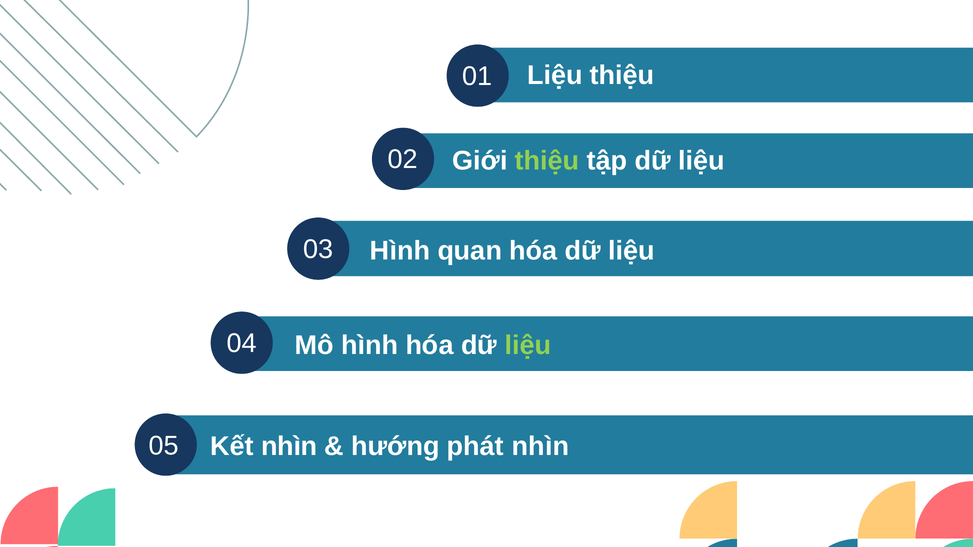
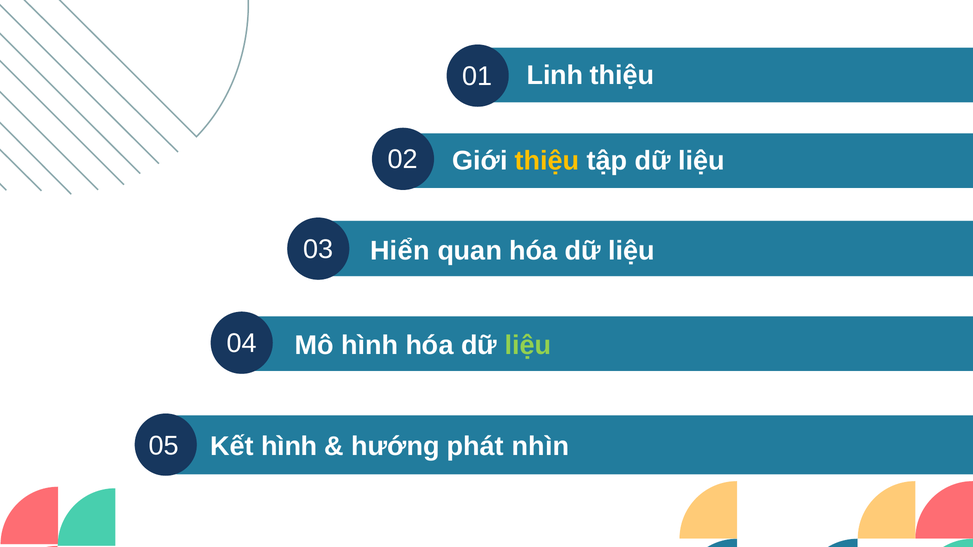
Liệu at (555, 75): Liệu -> Linh
thiệu at (547, 161) colour: light green -> yellow
Hình at (400, 251): Hình -> Hiển
Kết nhìn: nhìn -> hình
